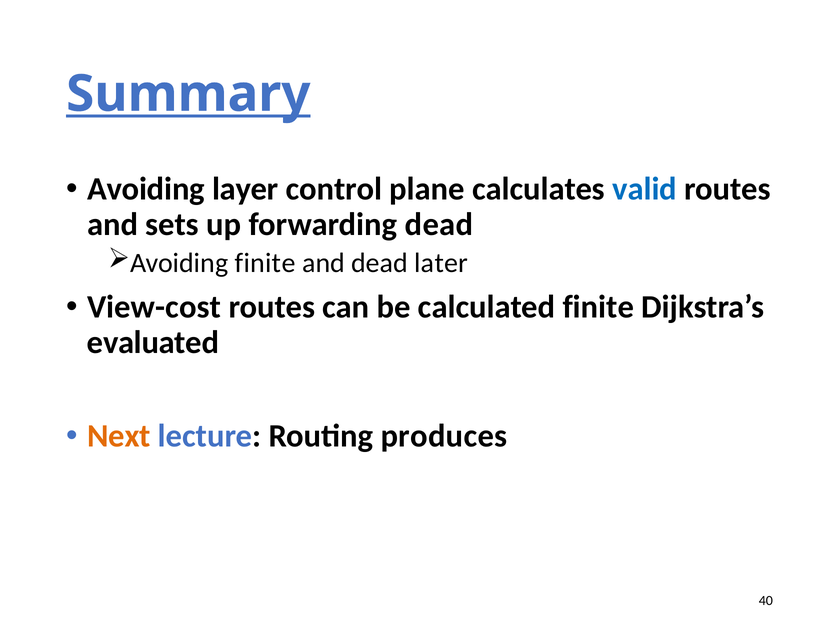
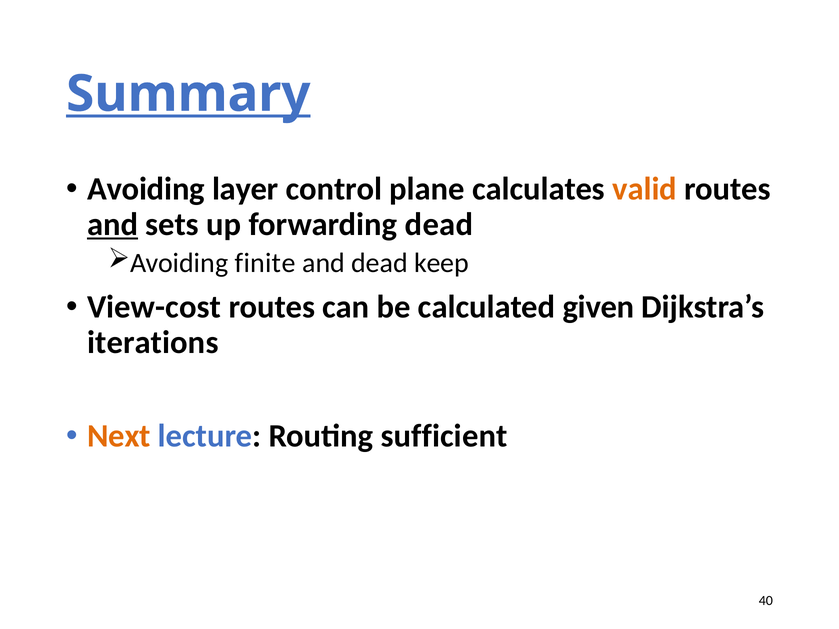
valid colour: blue -> orange
and at (113, 224) underline: none -> present
later: later -> keep
calculated finite: finite -> given
evaluated: evaluated -> iterations
produces: produces -> sufficient
